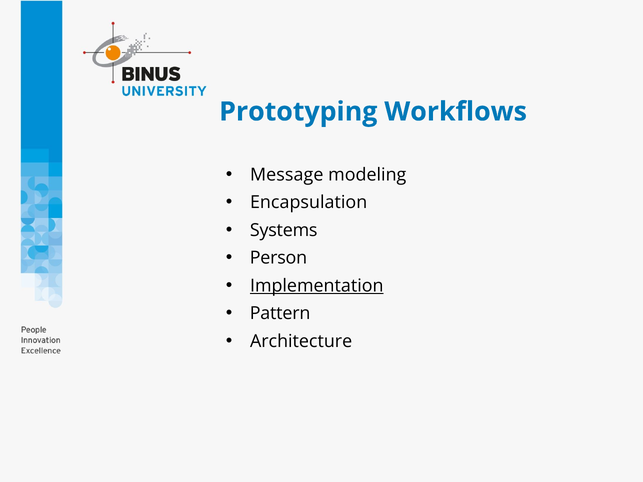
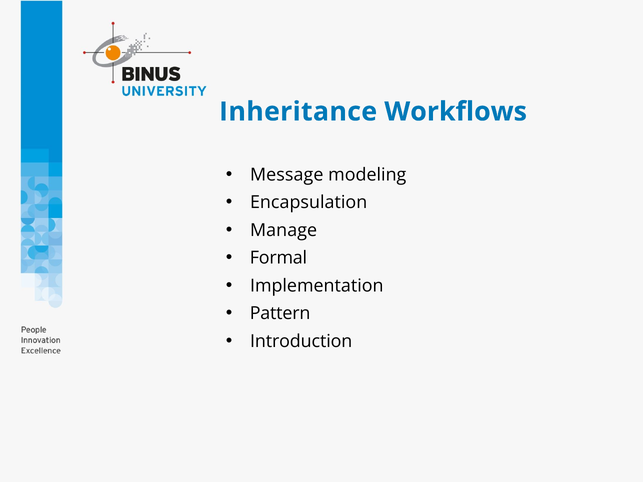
Prototyping: Prototyping -> Inheritance
Systems: Systems -> Manage
Person: Person -> Formal
Implementation underline: present -> none
Architecture: Architecture -> Introduction
